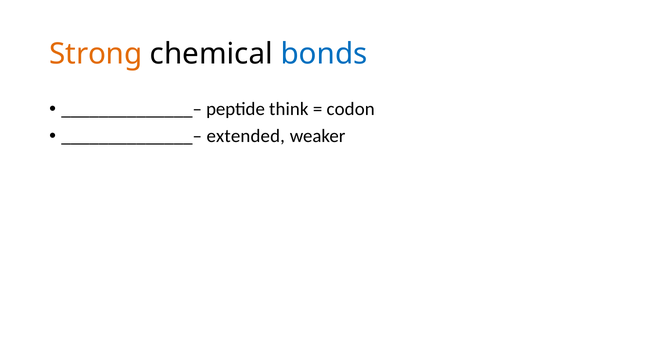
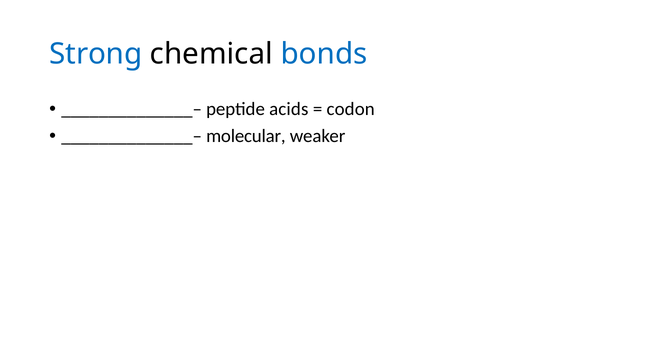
Strong colour: orange -> blue
think: think -> acids
extended: extended -> molecular
